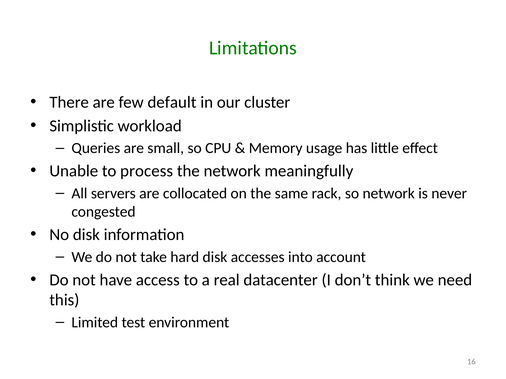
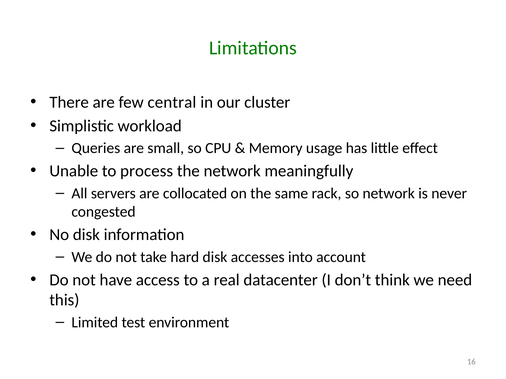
default: default -> central
